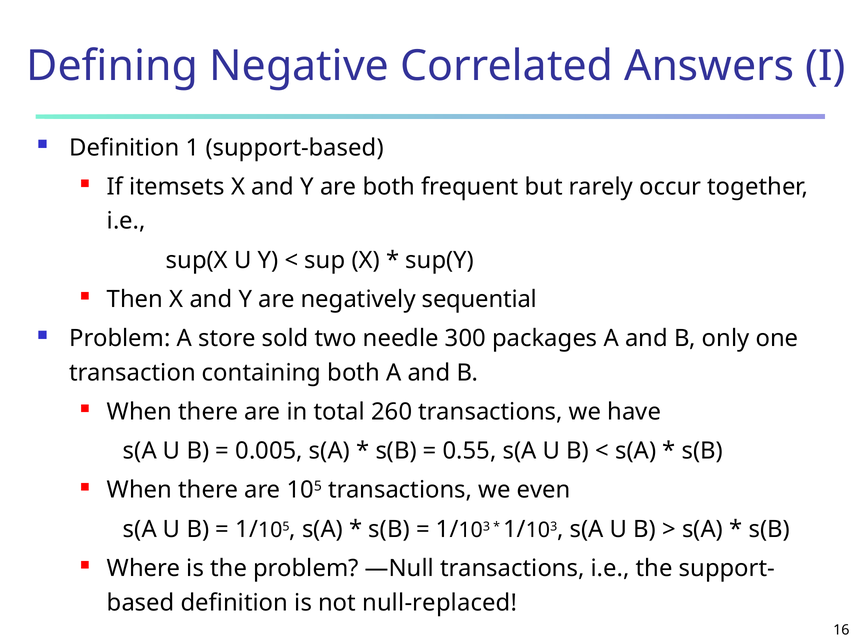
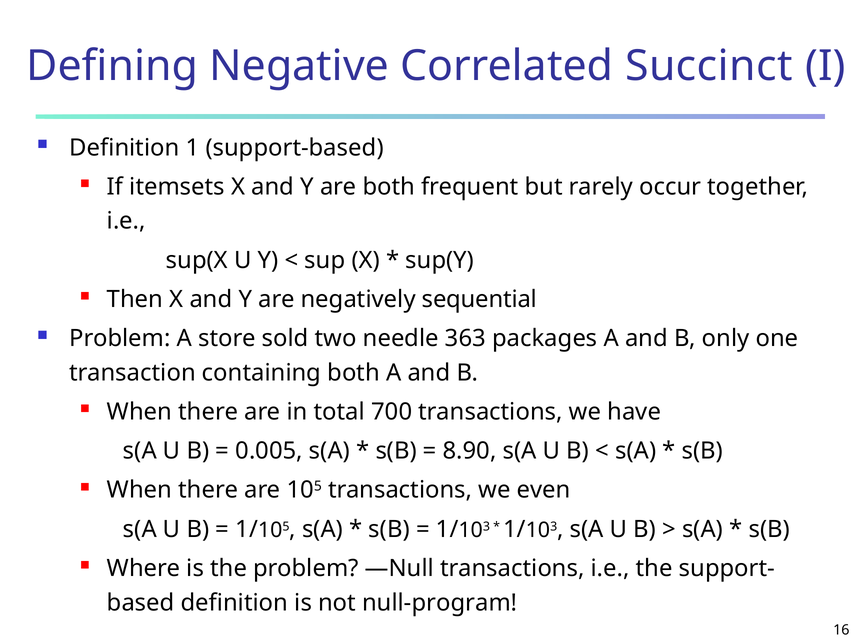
Answers: Answers -> Succinct
300: 300 -> 363
260: 260 -> 700
0.55: 0.55 -> 8.90
null-replaced: null-replaced -> null-program
